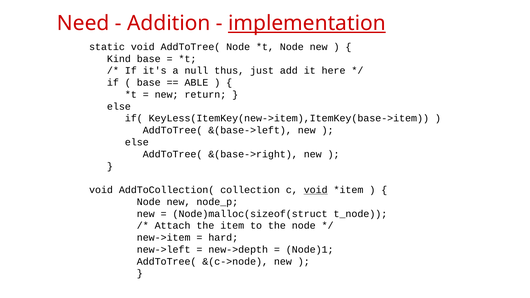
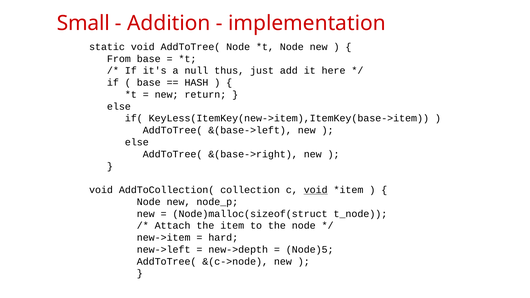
Need: Need -> Small
implementation underline: present -> none
Kind: Kind -> From
ABLE: ABLE -> HASH
Node)1: Node)1 -> Node)5
